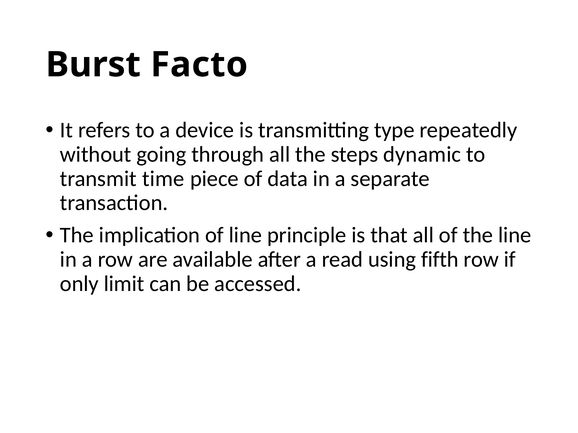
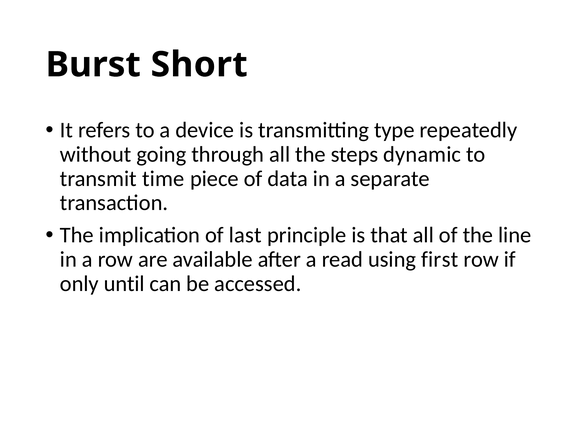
Facto: Facto -> Short
of line: line -> last
fifth: fifth -> first
limit: limit -> until
